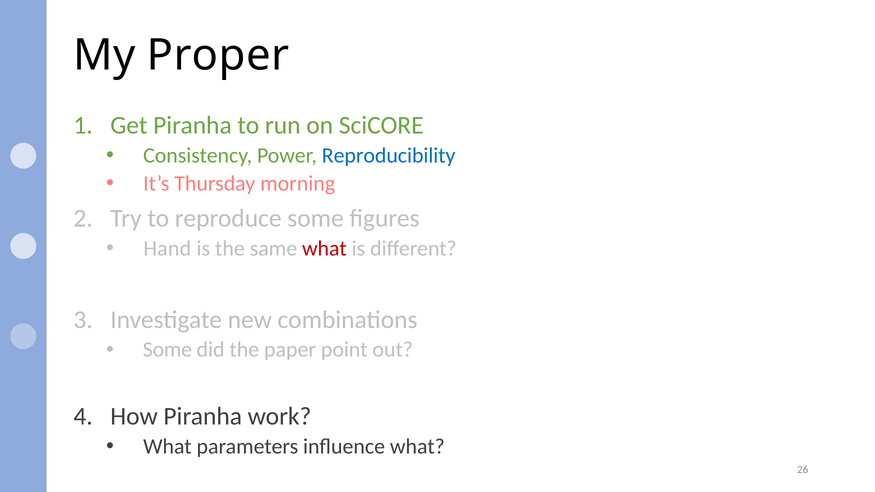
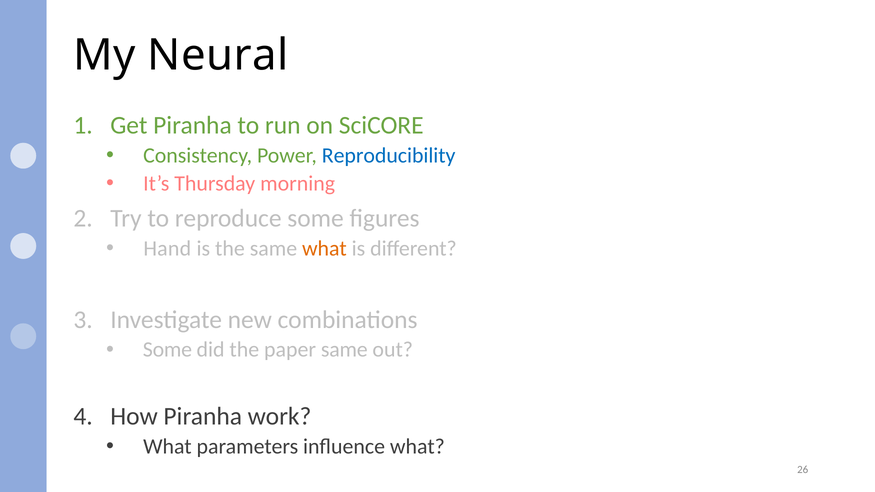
Proper: Proper -> Neural
what at (324, 248) colour: red -> orange
paper point: point -> same
